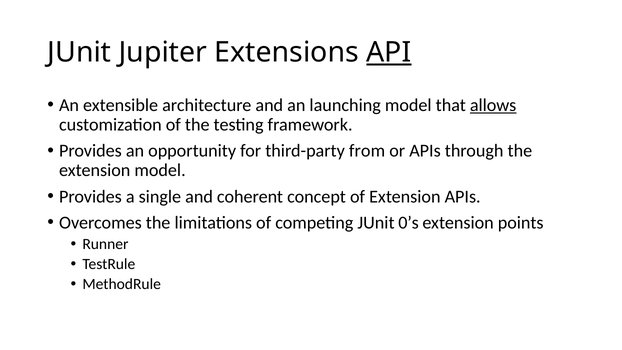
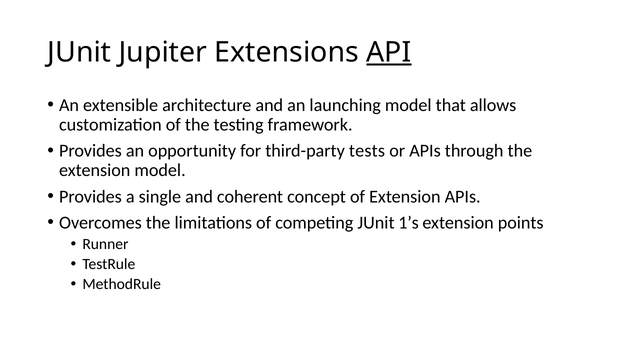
allows underline: present -> none
from: from -> tests
0’s: 0’s -> 1’s
